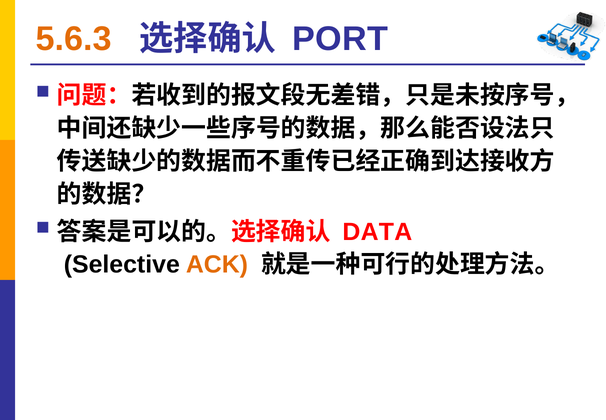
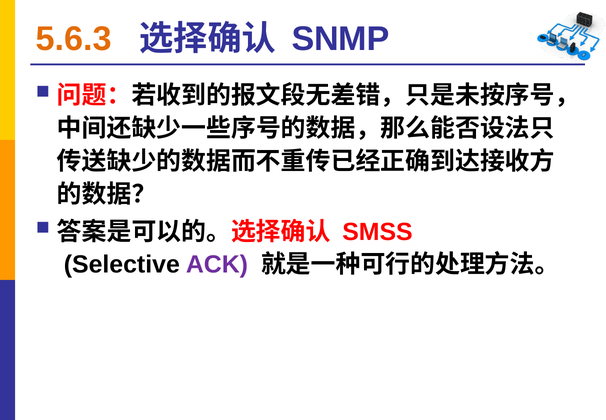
PORT: PORT -> SNMP
DATA: DATA -> SMSS
ACK colour: orange -> purple
